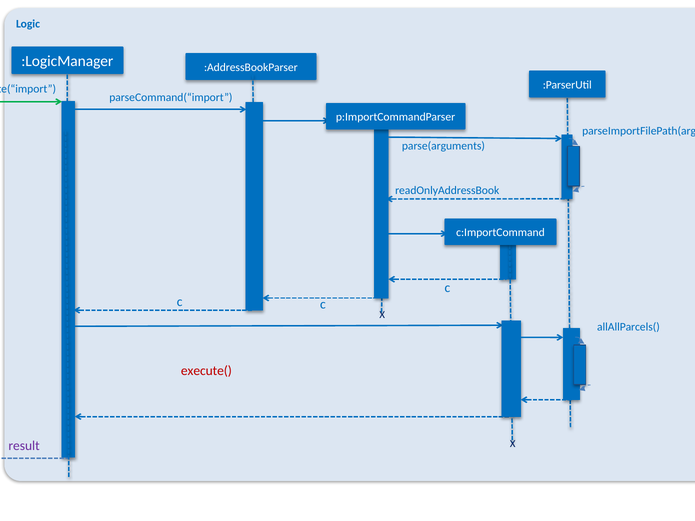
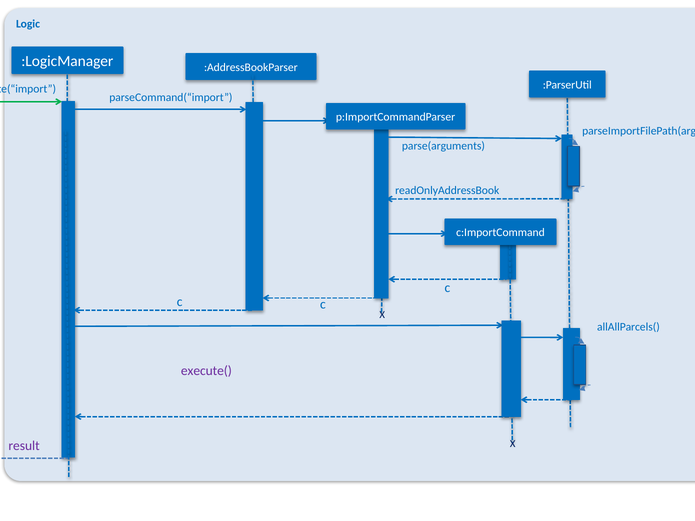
execute( colour: red -> purple
